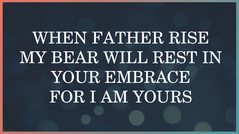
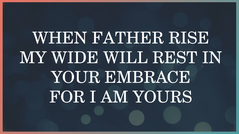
BEAR: BEAR -> WIDE
